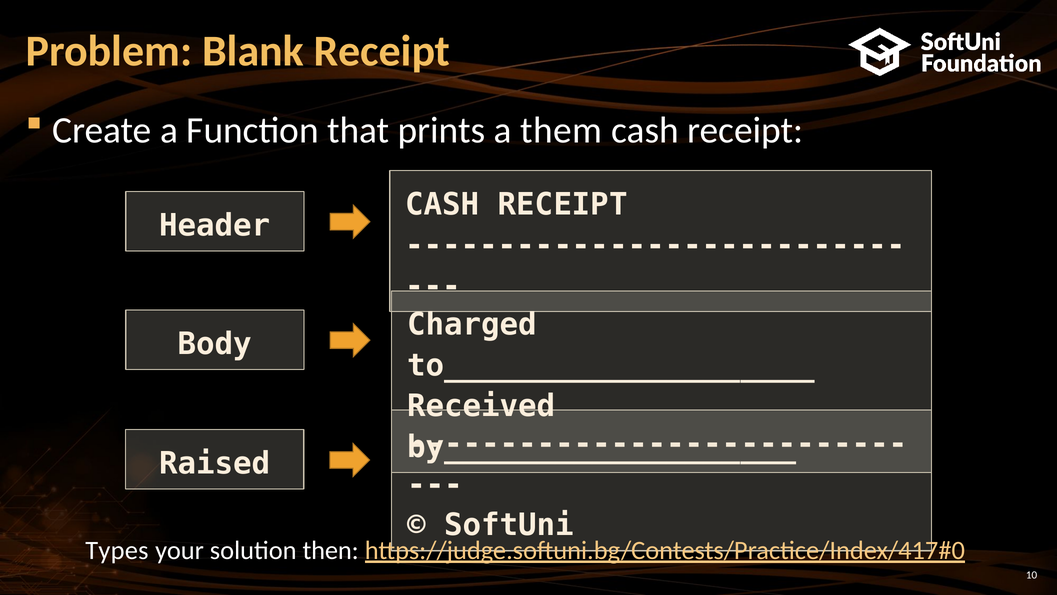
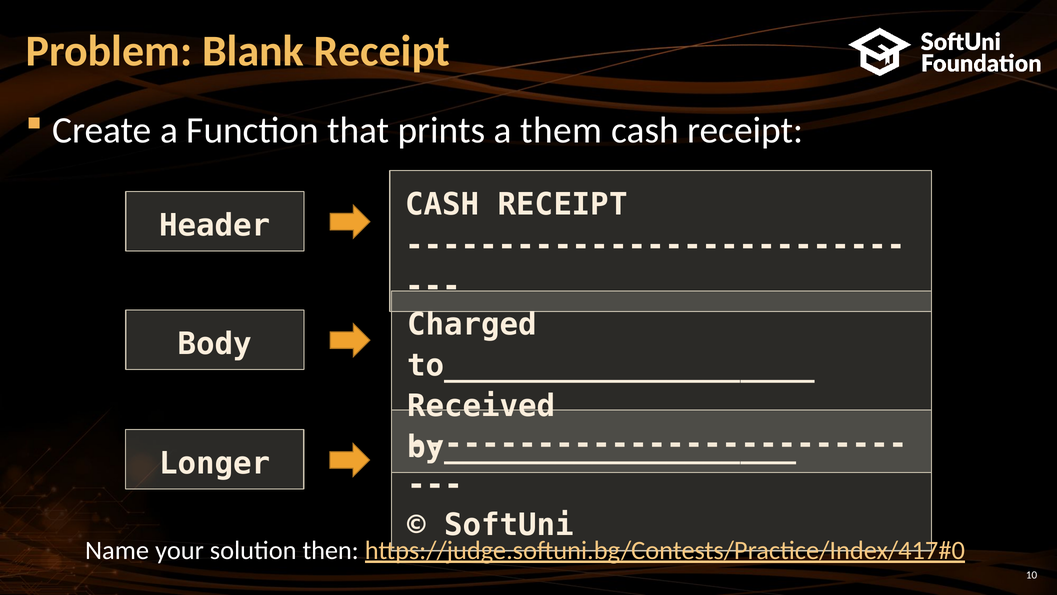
Raised: Raised -> Longer
Types: Types -> Name
